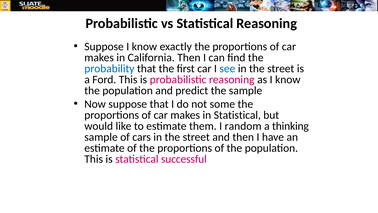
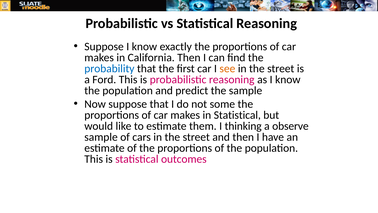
see colour: blue -> orange
random: random -> thinking
thinking: thinking -> observe
successful: successful -> outcomes
